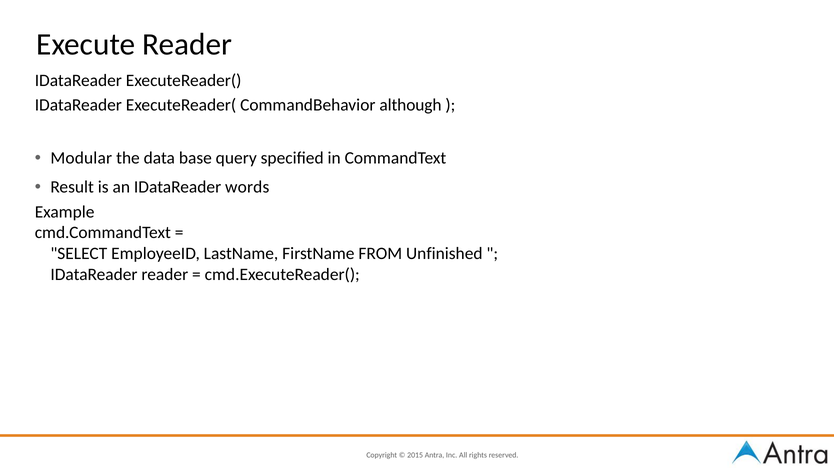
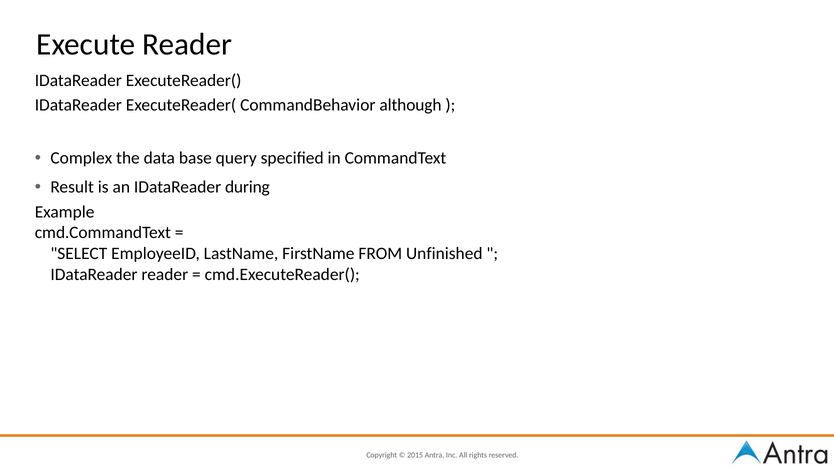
Modular: Modular -> Complex
words: words -> during
